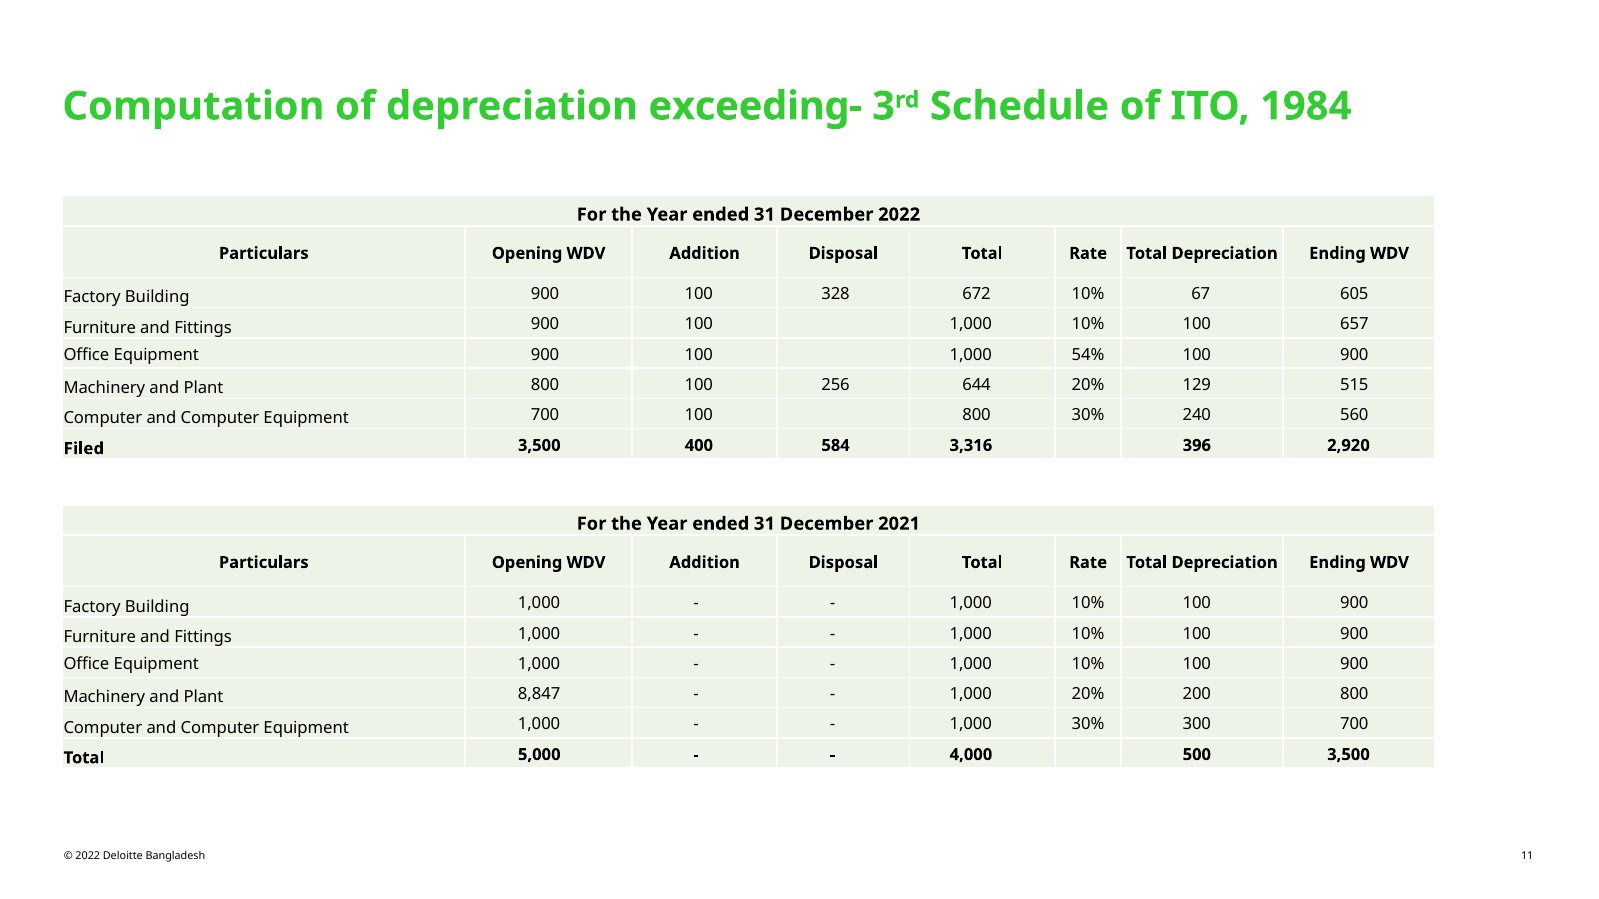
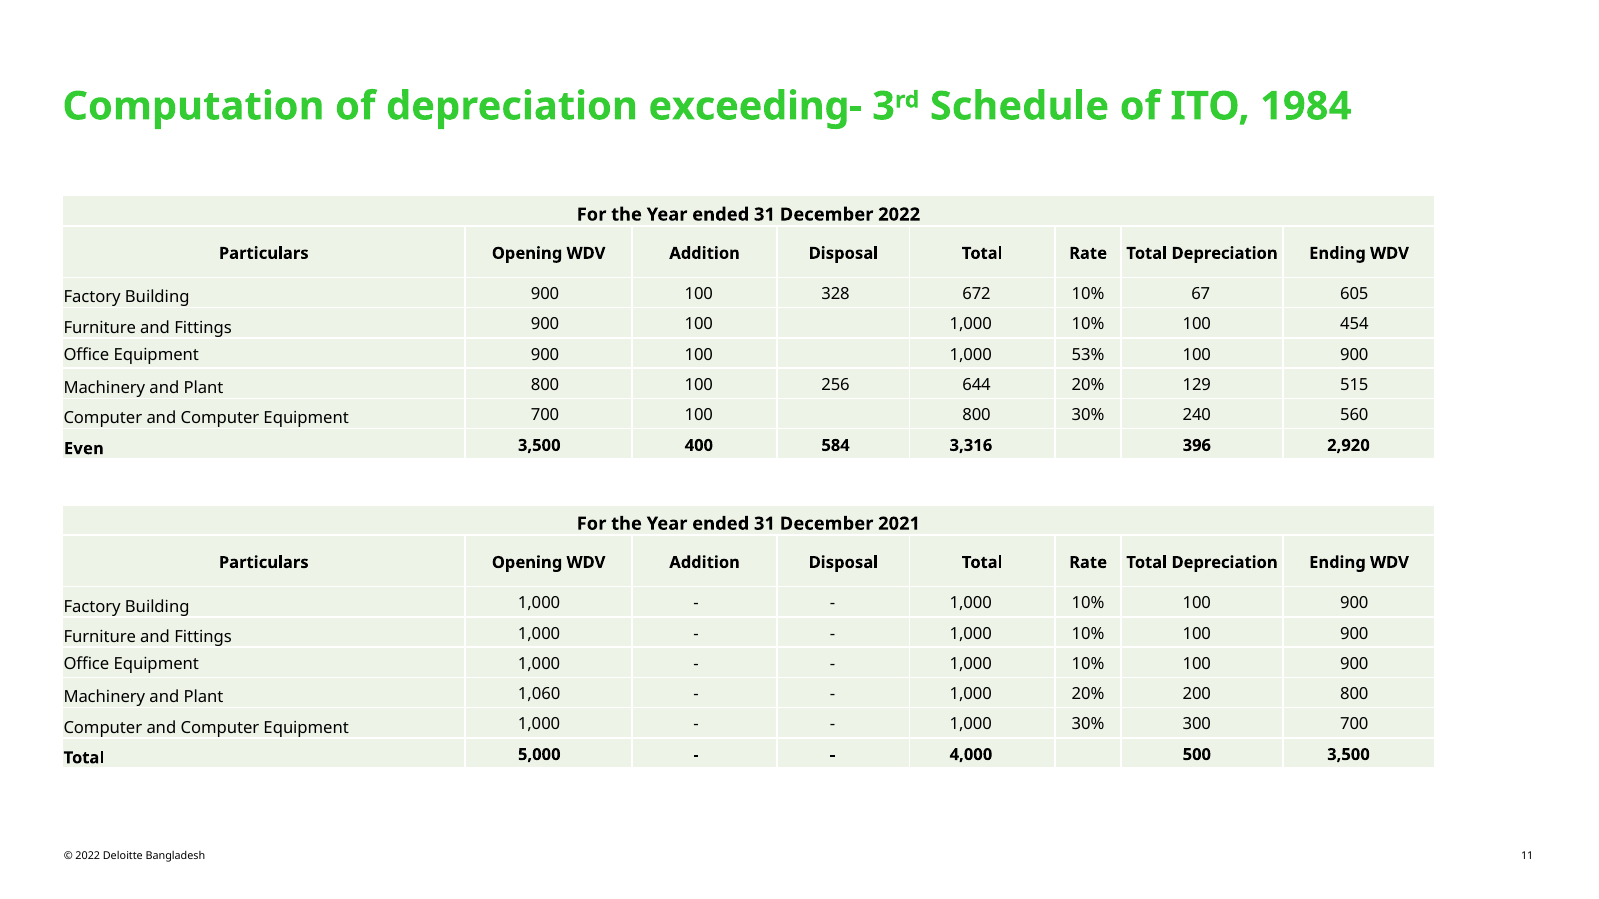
657: 657 -> 454
54%: 54% -> 53%
Filed: Filed -> Even
8,847: 8,847 -> 1,060
